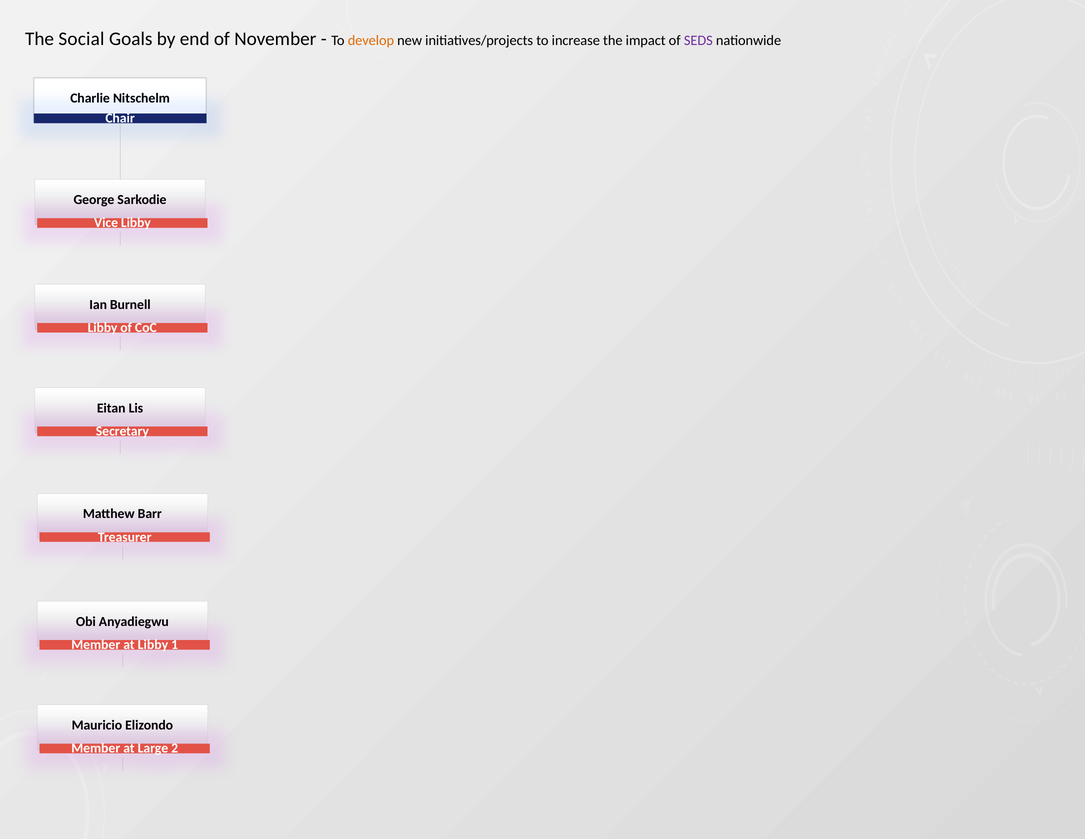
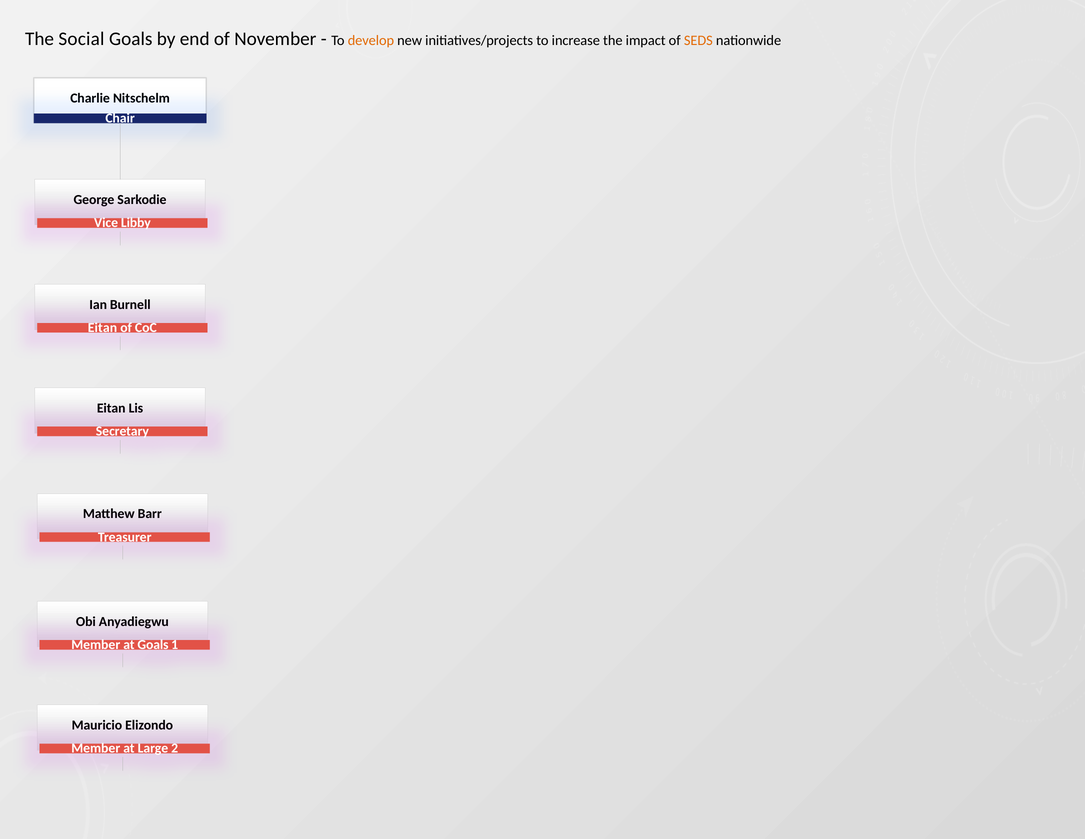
SEDS colour: purple -> orange
Libby at (103, 328): Libby -> Eitan
at Libby: Libby -> Goals
